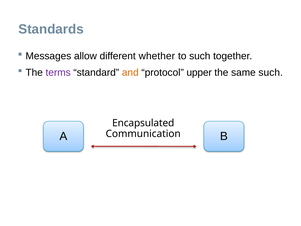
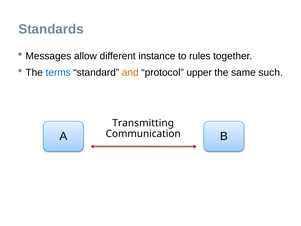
whether: whether -> instance
to such: such -> rules
terms colour: purple -> blue
Encapsulated: Encapsulated -> Transmitting
